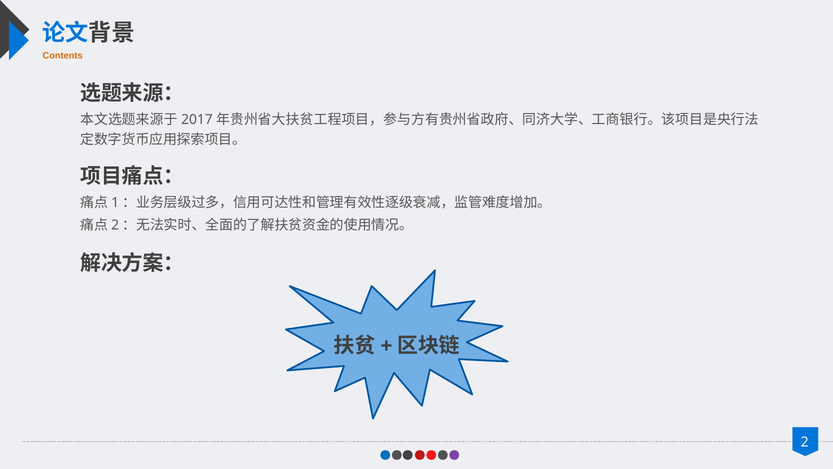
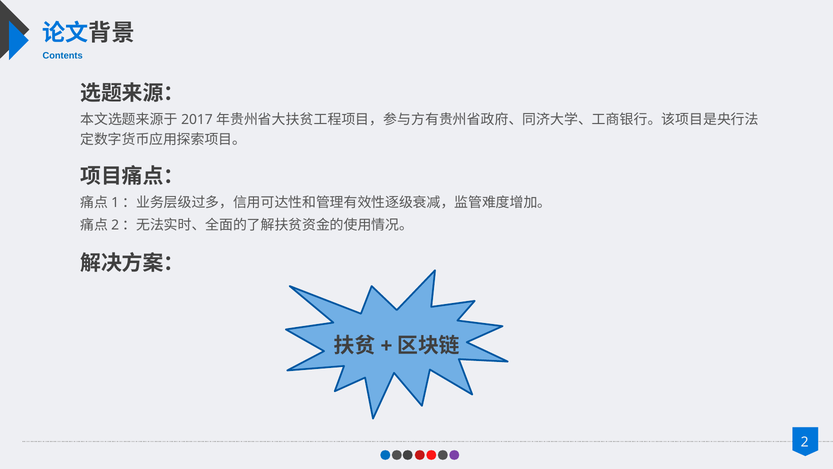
Contents colour: orange -> blue
